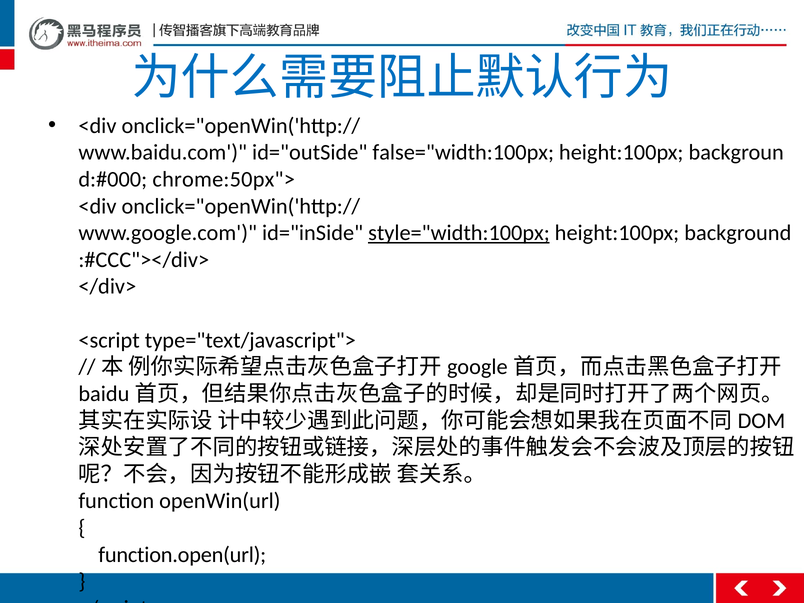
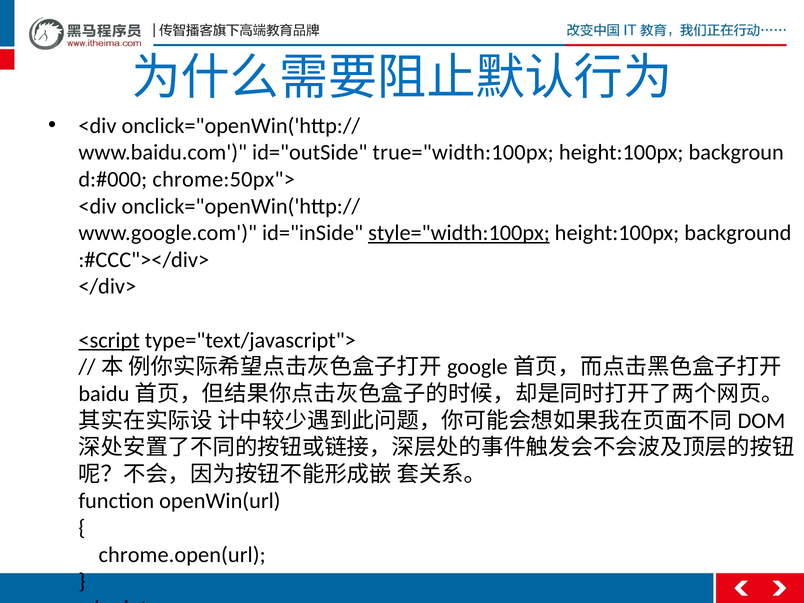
false="width:100px: false="width:100px -> true="width:100px
<script underline: none -> present
function.open(url: function.open(url -> chrome.open(url
